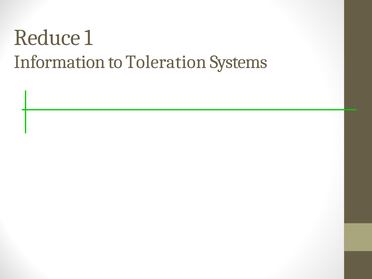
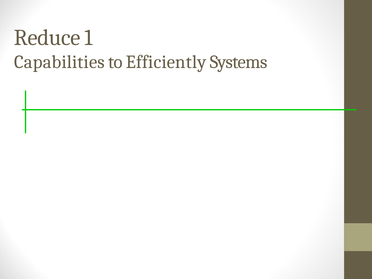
Information: Information -> Capabilities
Toleration: Toleration -> Efficiently
